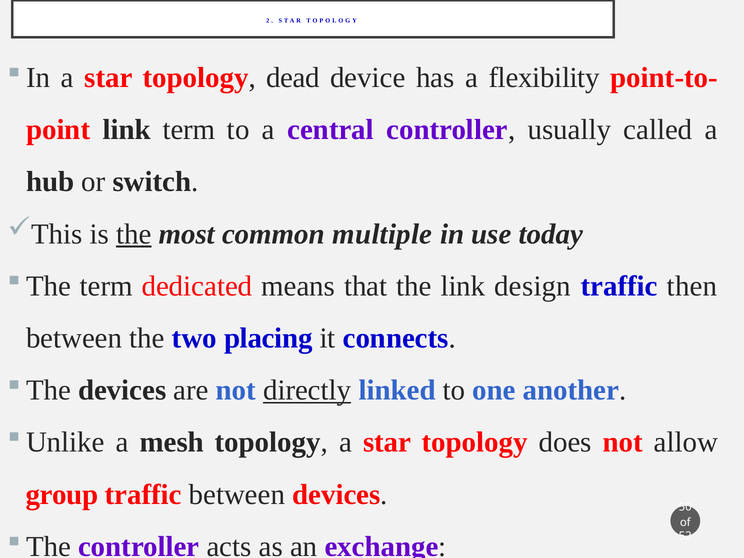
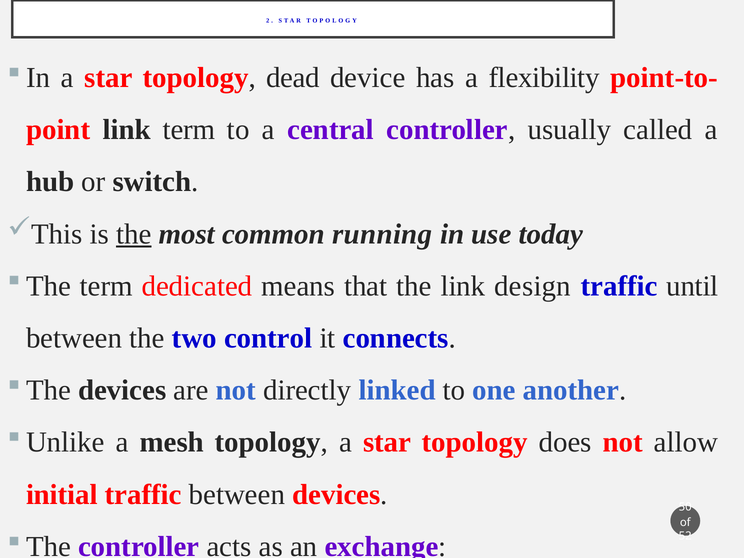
multiple: multiple -> running
then: then -> until
placing: placing -> control
directly underline: present -> none
group: group -> initial
